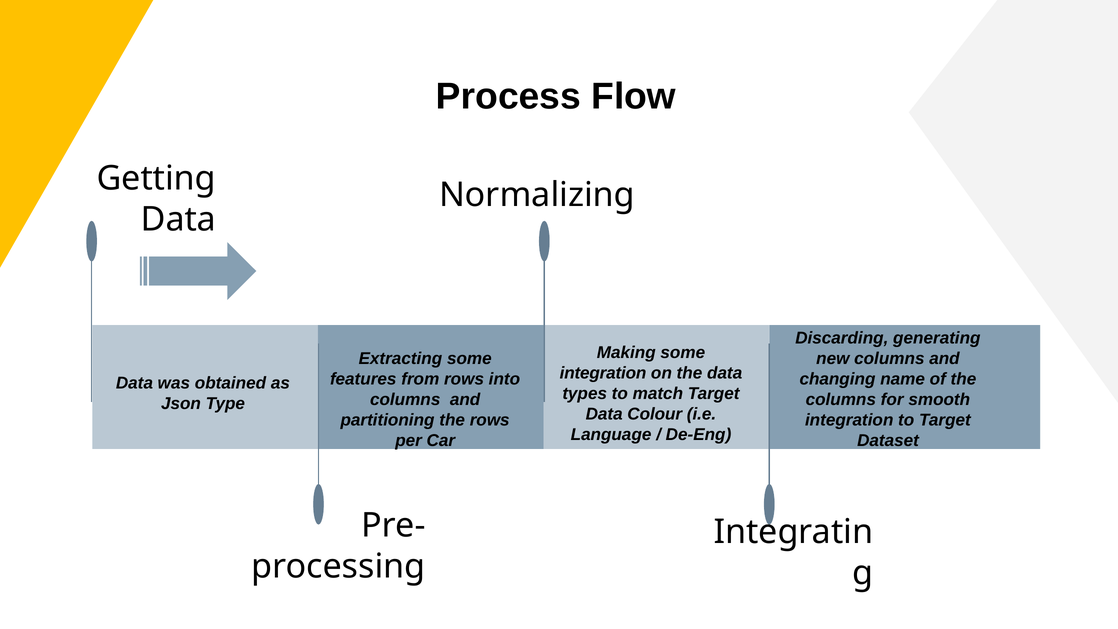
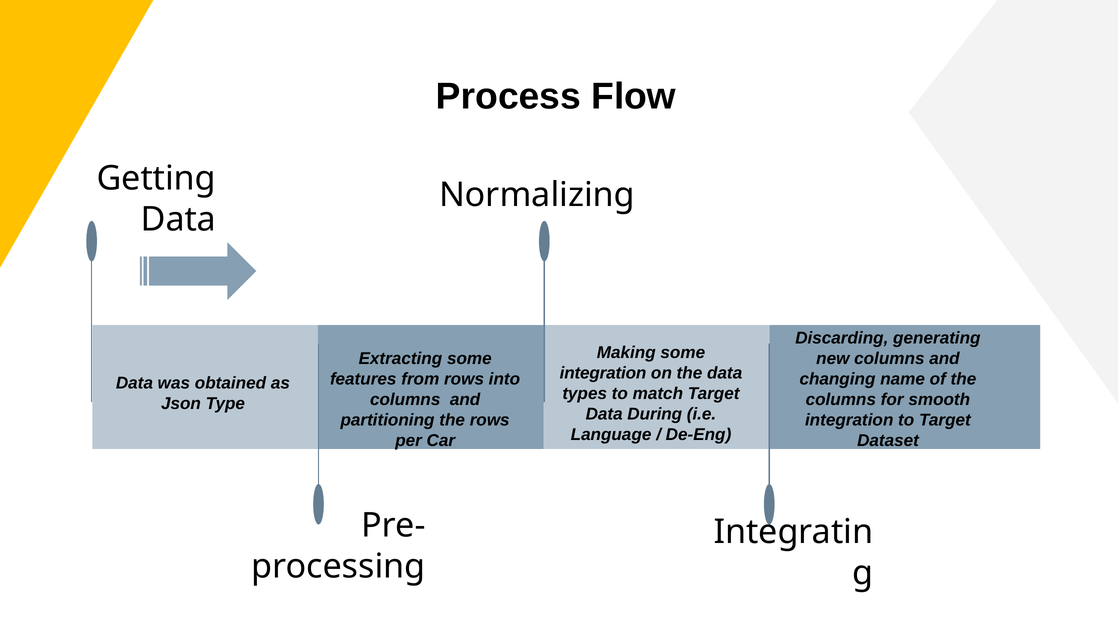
Colour: Colour -> During
